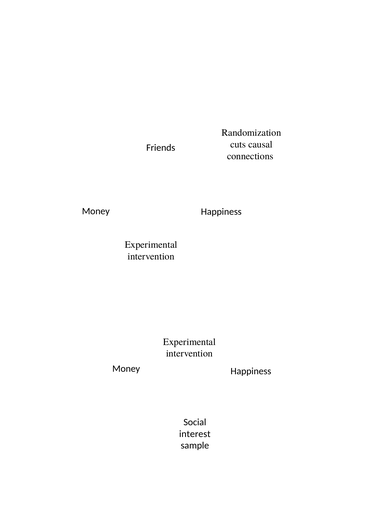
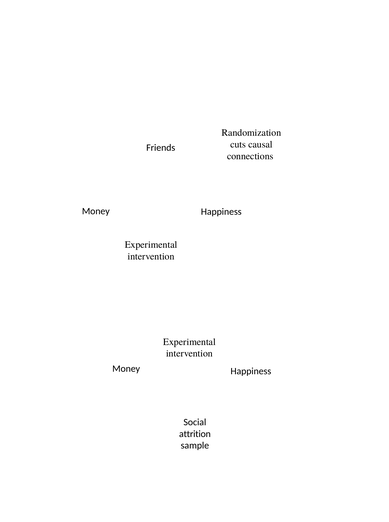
interest: interest -> attrition
